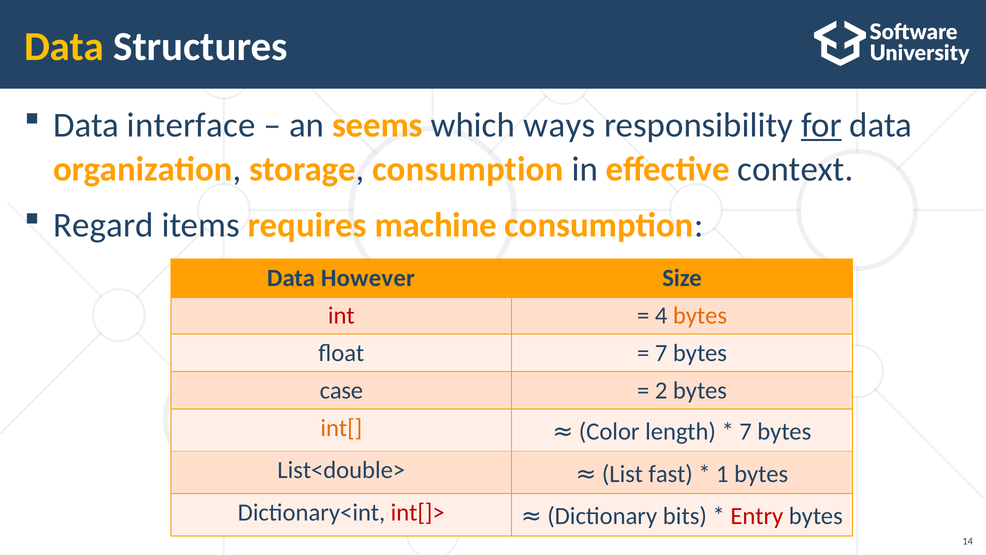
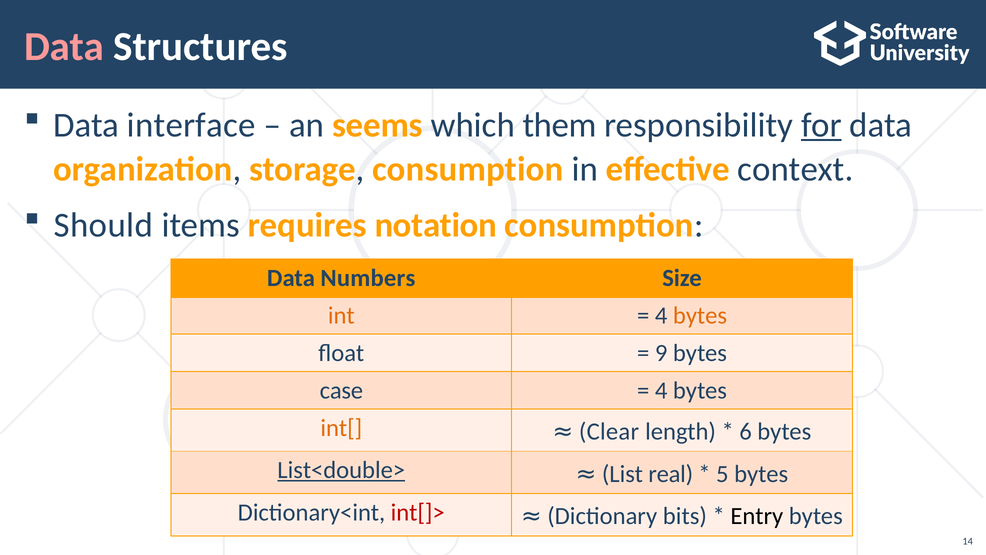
Data at (64, 47) colour: yellow -> pink
ways: ways -> them
Regard: Regard -> Should
machine: machine -> notation
However: However -> Numbers
int colour: red -> orange
7 at (661, 353): 7 -> 9
2 at (661, 390): 2 -> 4
Color: Color -> Clear
7 at (746, 431): 7 -> 6
List<double> underline: none -> present
fast: fast -> real
1: 1 -> 5
Entry colour: red -> black
